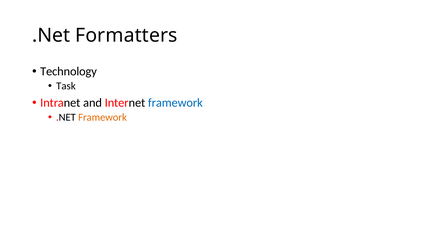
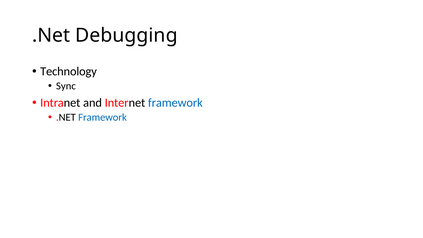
Formatters: Formatters -> Debugging
Task: Task -> Sync
Framework at (102, 117) colour: orange -> blue
